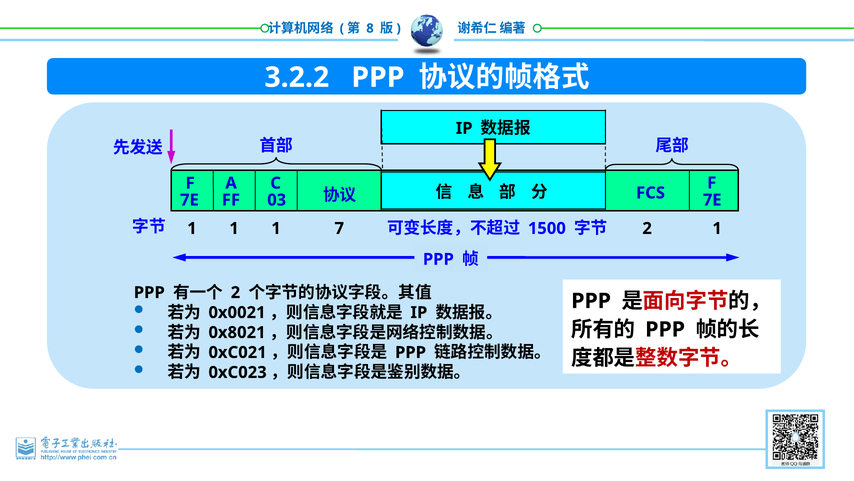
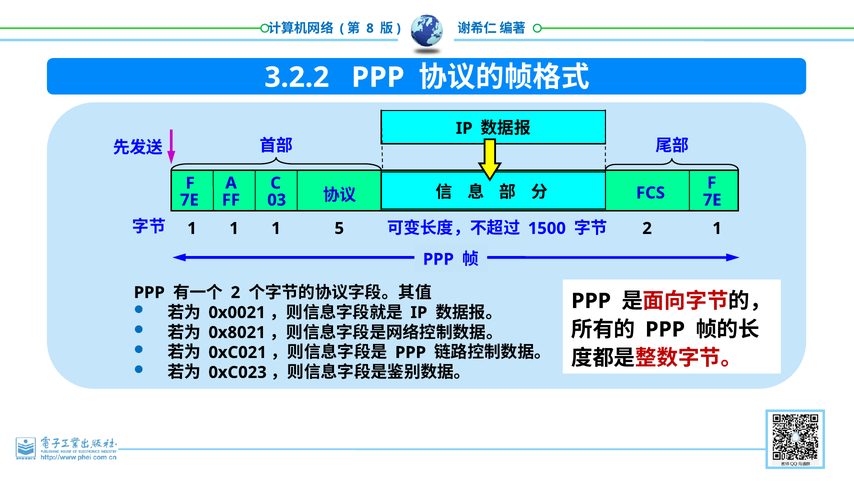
7: 7 -> 5
